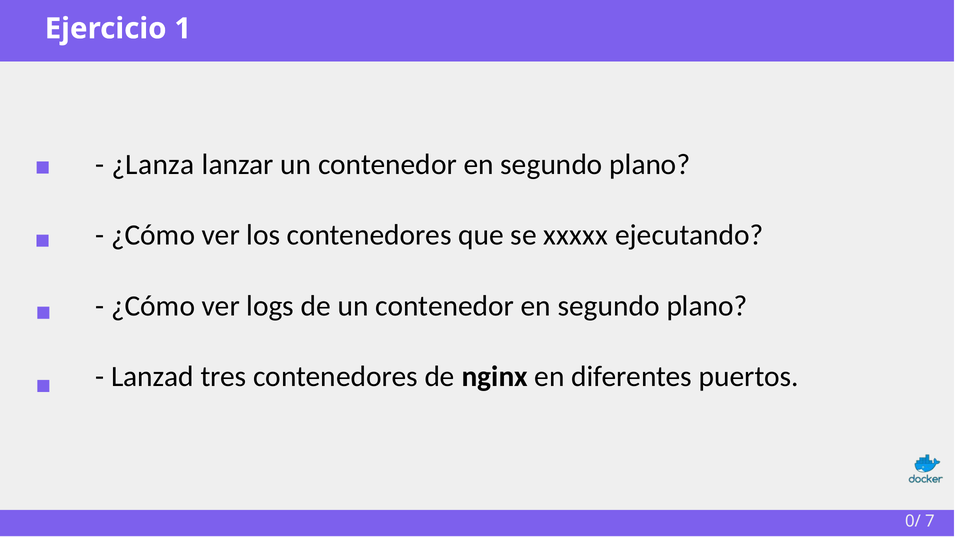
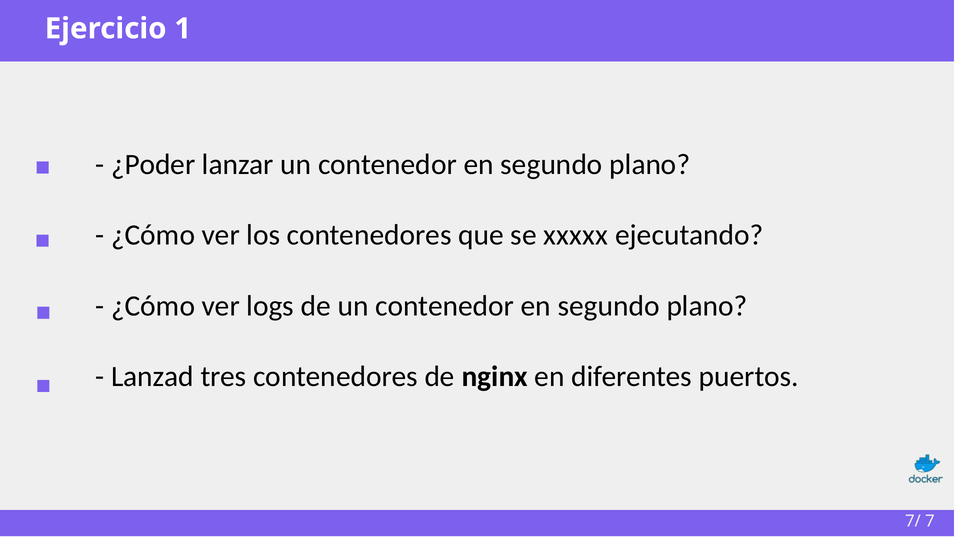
¿Lanza: ¿Lanza -> ¿Poder
0/: 0/ -> 7/
